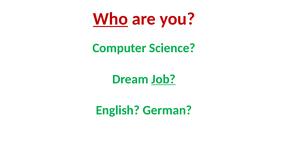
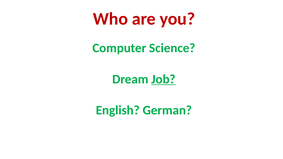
Who underline: present -> none
